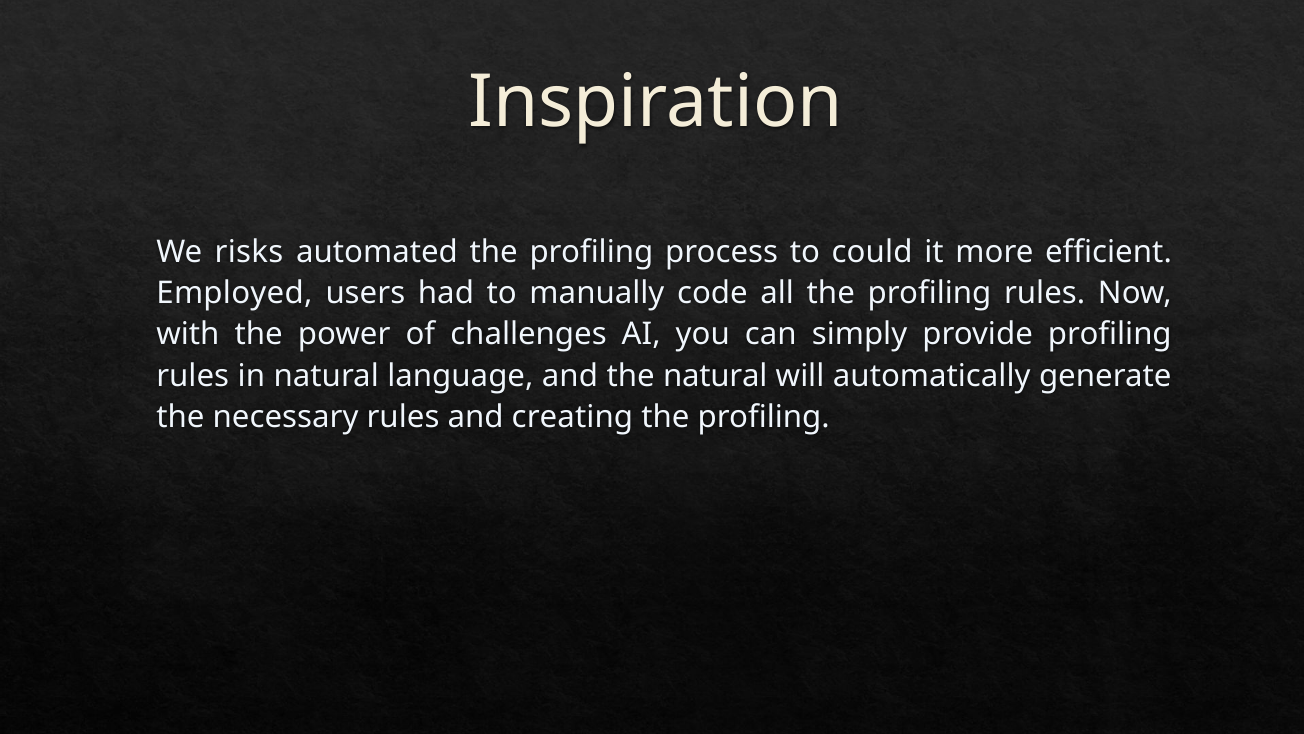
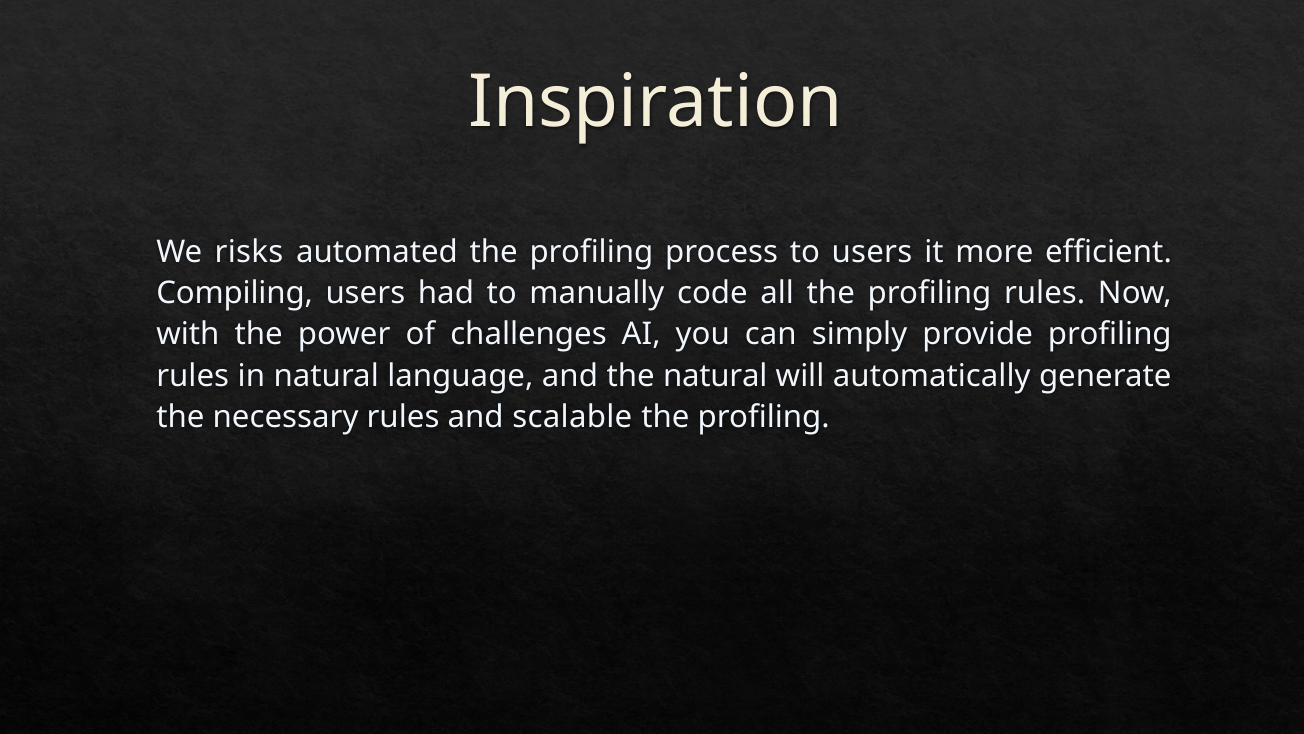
to could: could -> users
Employed: Employed -> Compiling
creating: creating -> scalable
